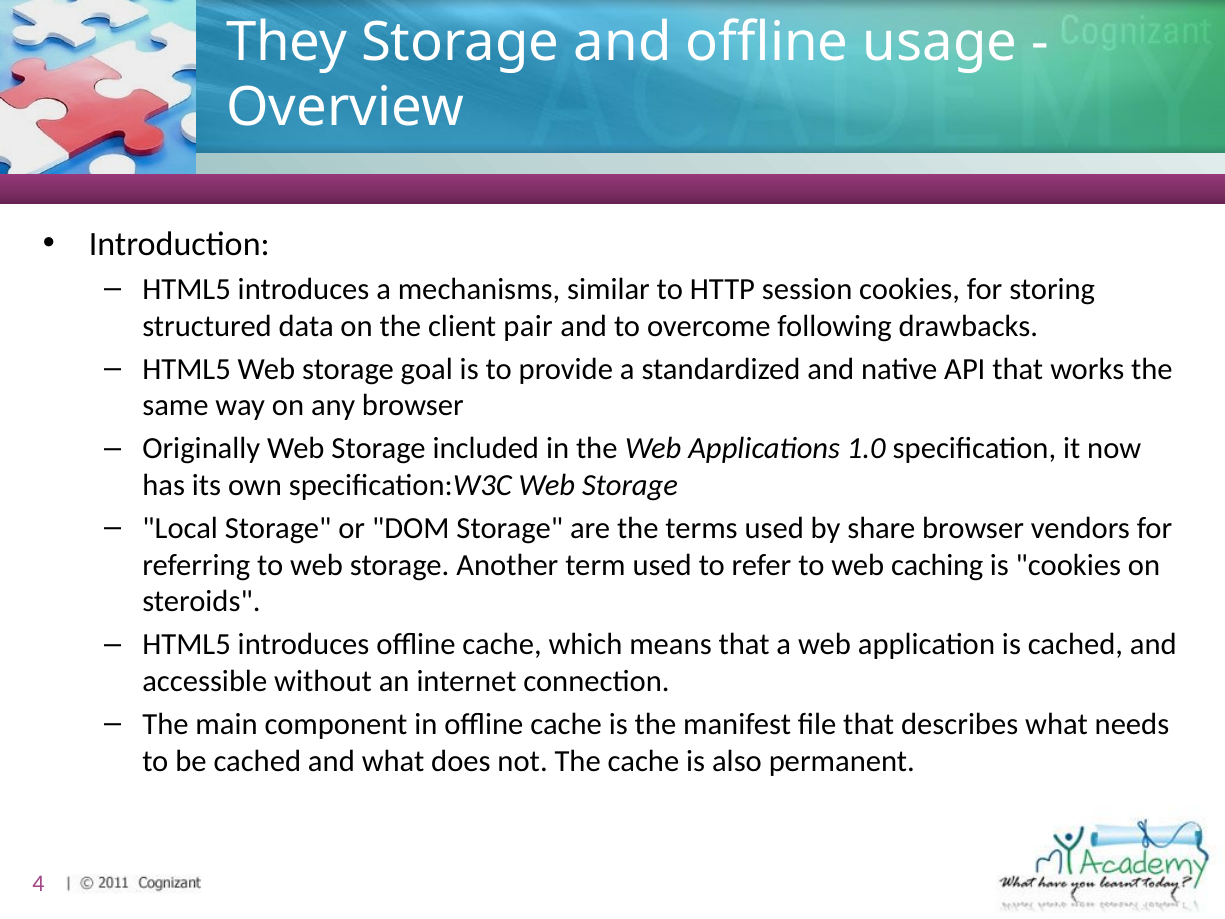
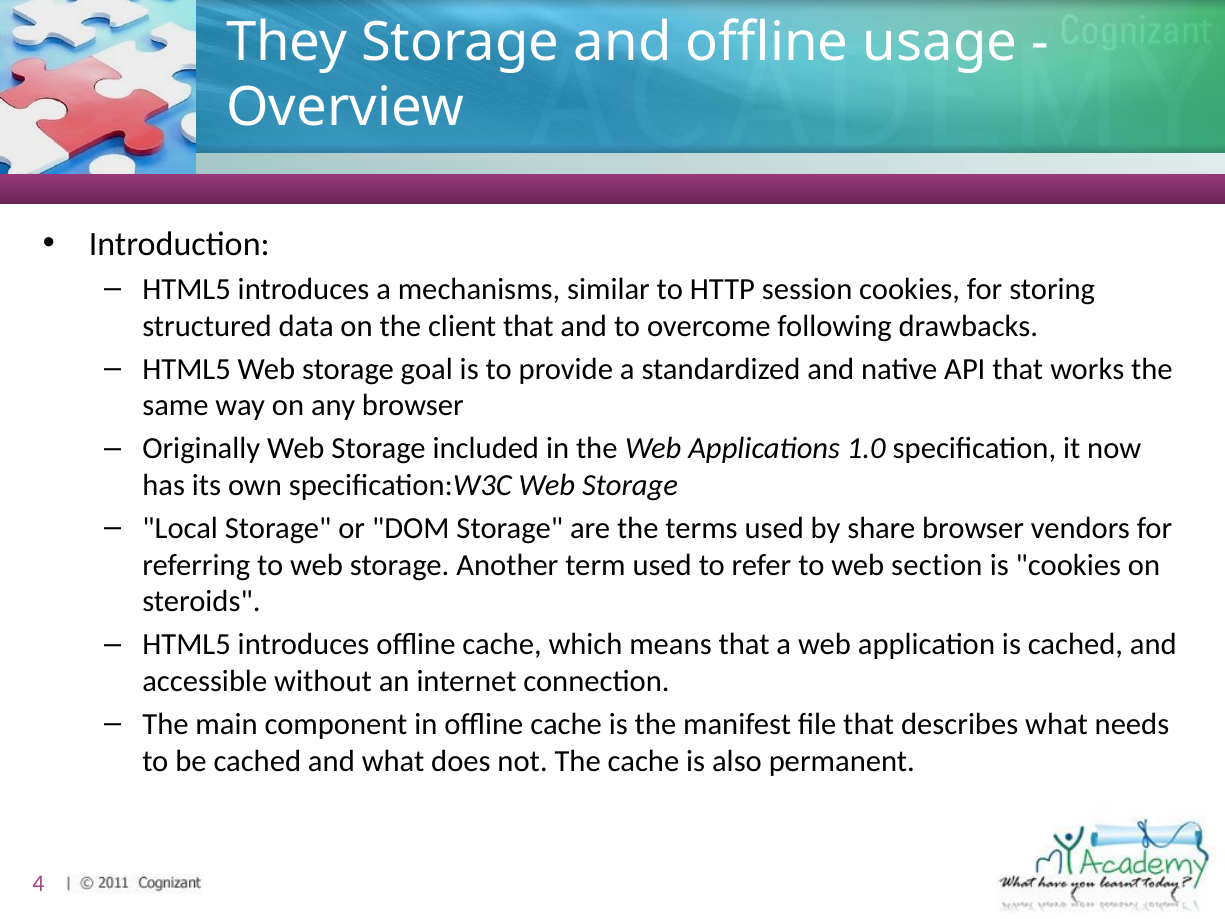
client pair: pair -> that
caching: caching -> section
